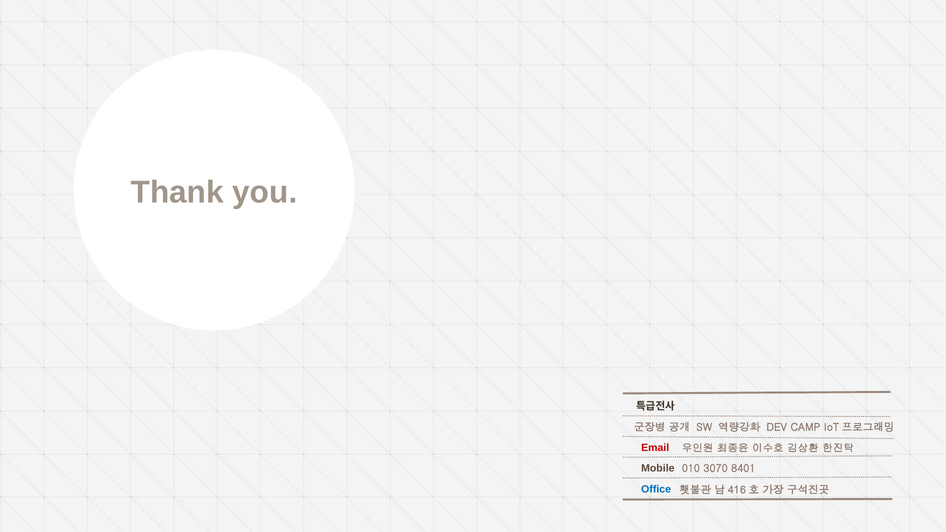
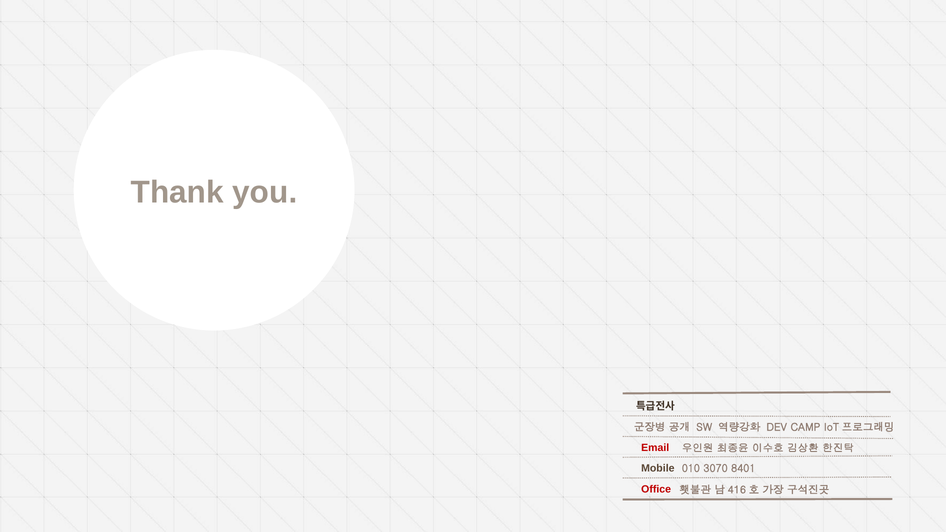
Office colour: blue -> red
